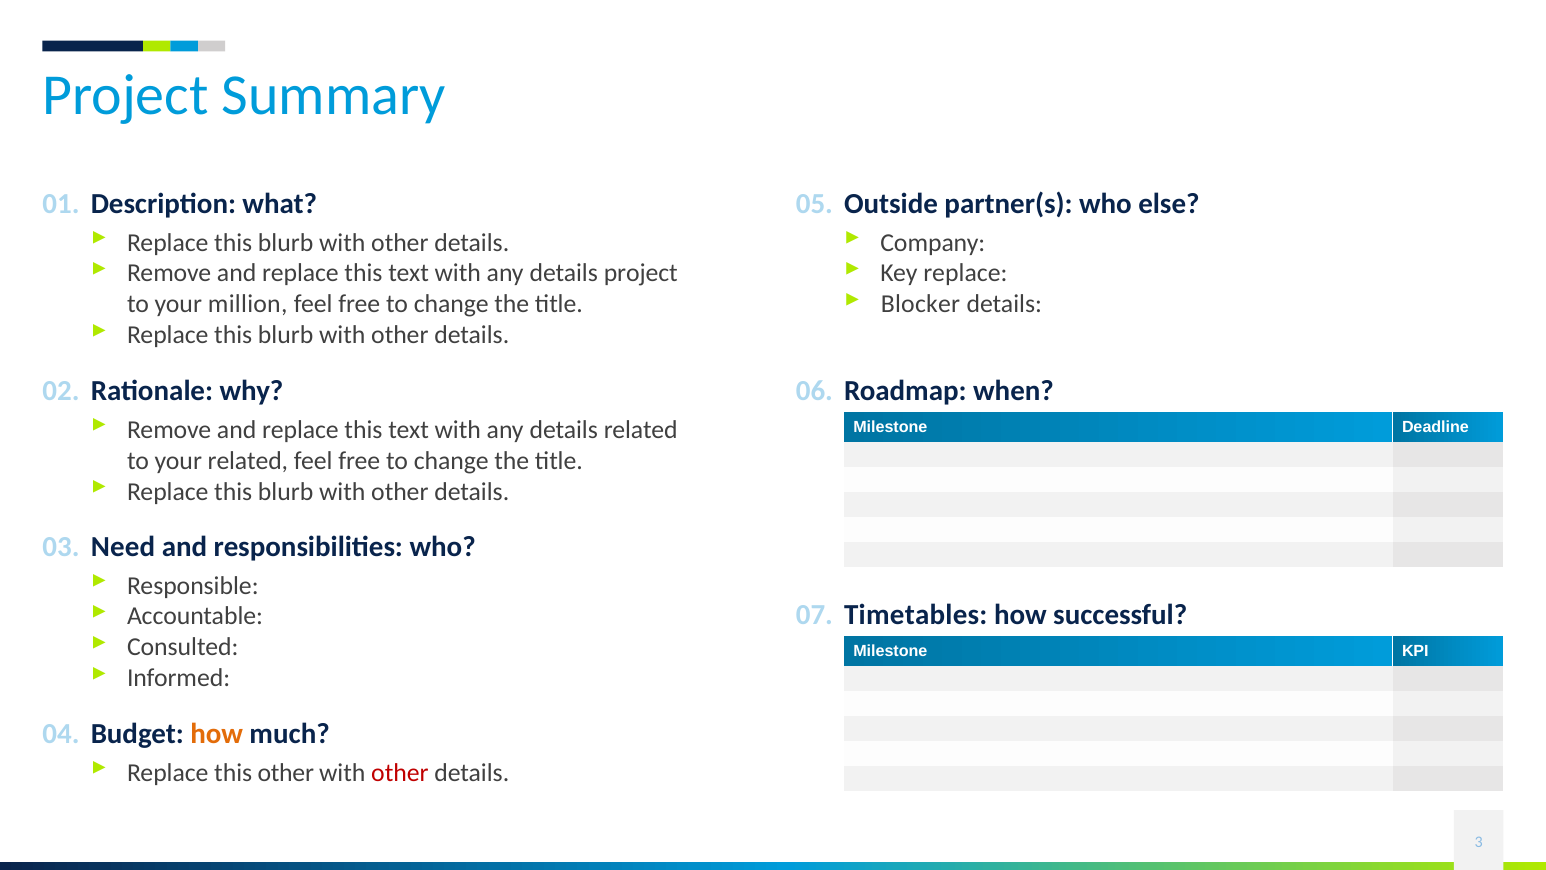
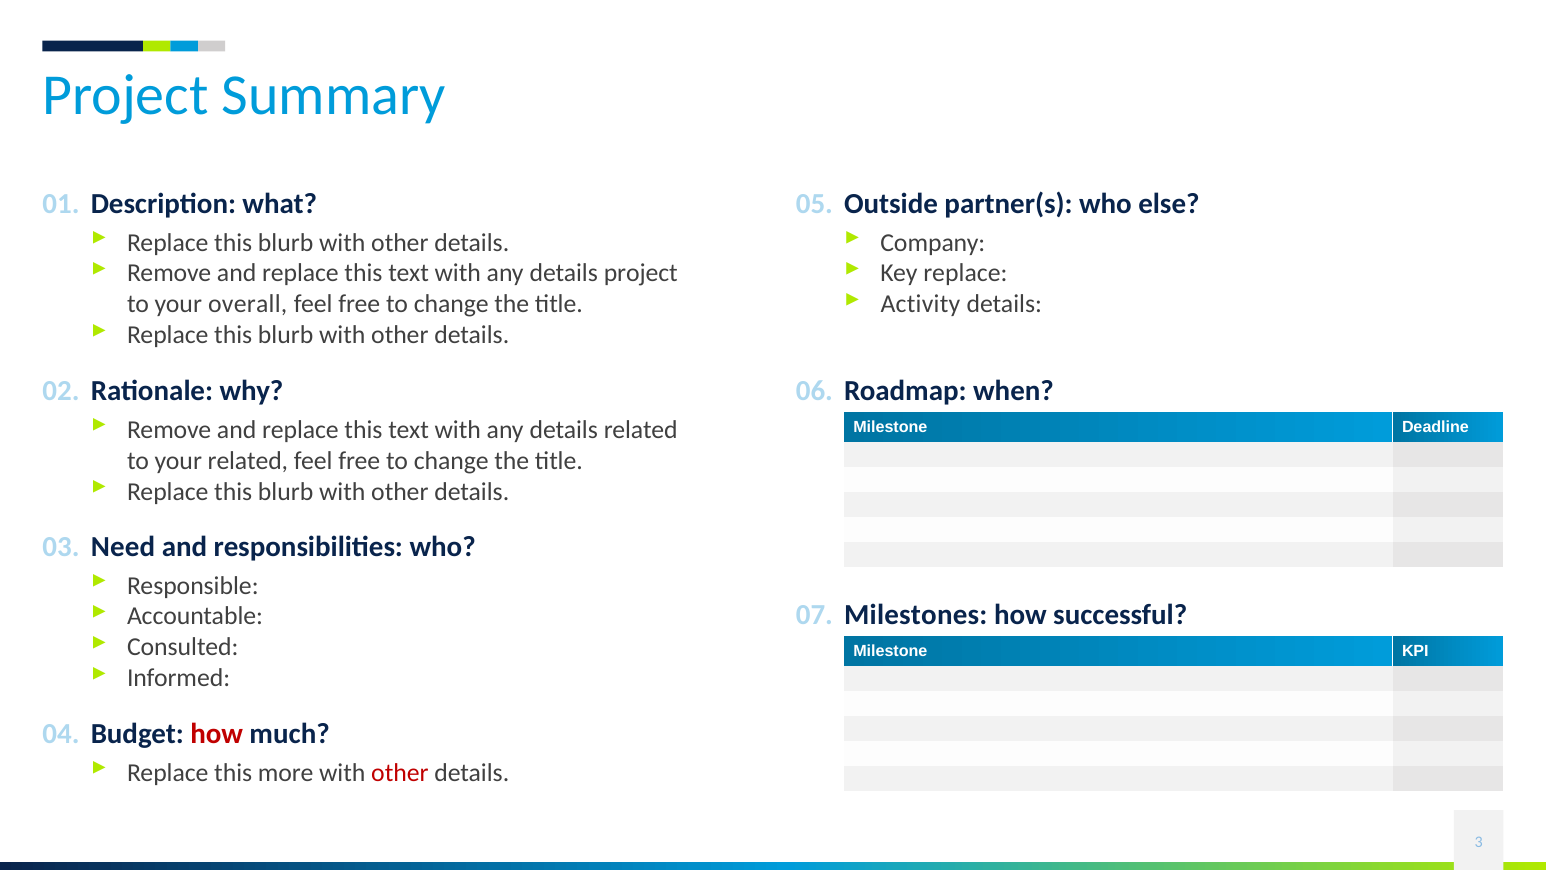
Blocker: Blocker -> Activity
million: million -> overall
Timetables: Timetables -> Milestones
how at (217, 734) colour: orange -> red
this other: other -> more
